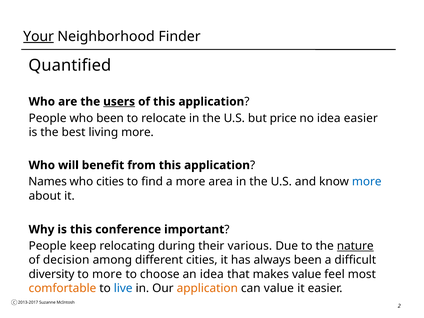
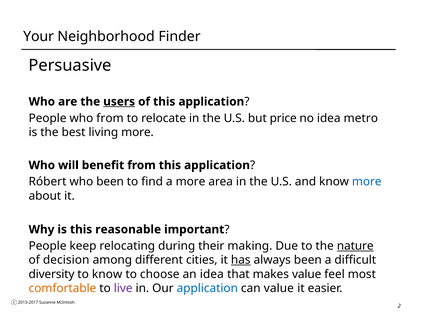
Your underline: present -> none
Quantified: Quantified -> Persuasive
who been: been -> from
idea easier: easier -> metro
Names: Names -> Róbert
who cities: cities -> been
conference: conference -> reasonable
various: various -> making
has underline: none -> present
to more: more -> know
live colour: blue -> purple
application at (207, 288) colour: orange -> blue
